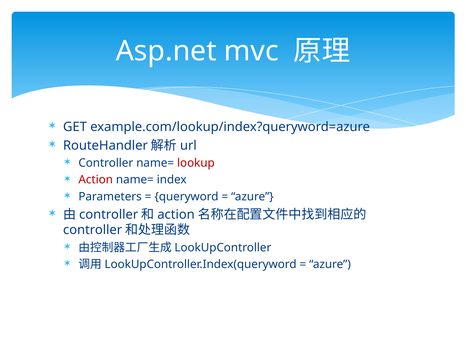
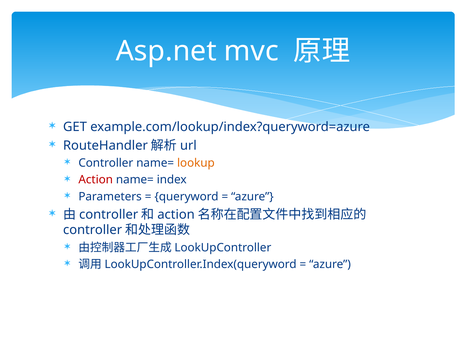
lookup colour: red -> orange
